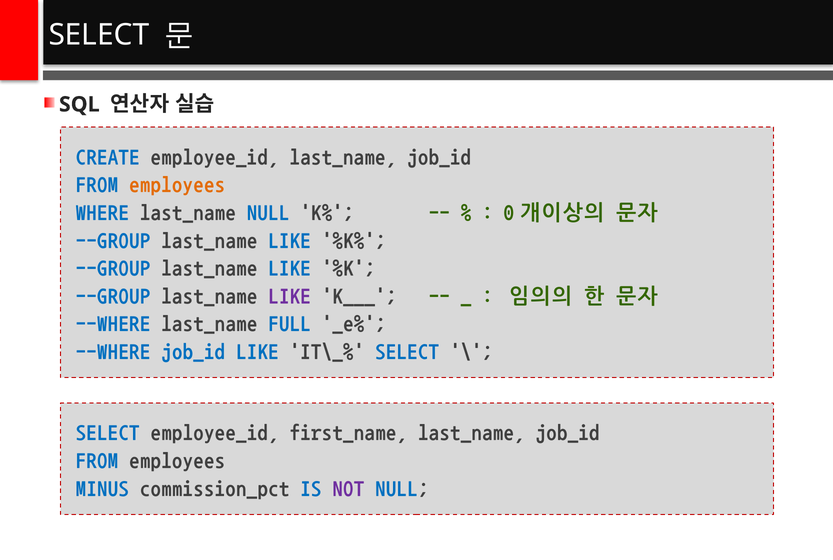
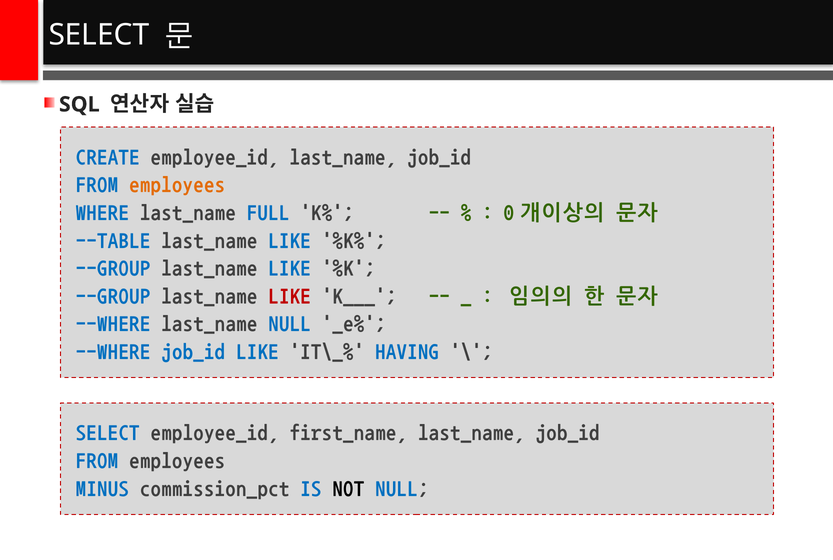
last_name NULL: NULL -> FULL
--GROUP at (113, 240): --GROUP -> --TABLE
LIKE at (290, 296) colour: purple -> red
last_name FULL: FULL -> NULL
IT\_% SELECT: SELECT -> HAVING
NOT colour: purple -> black
